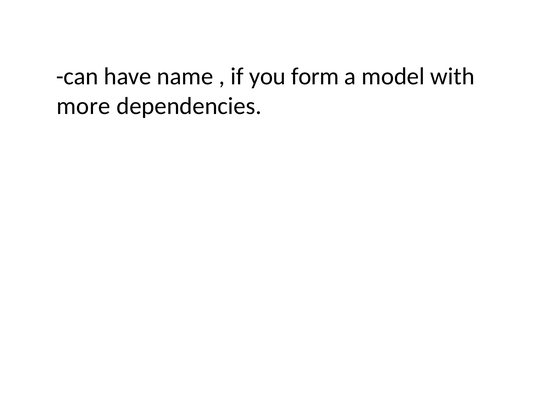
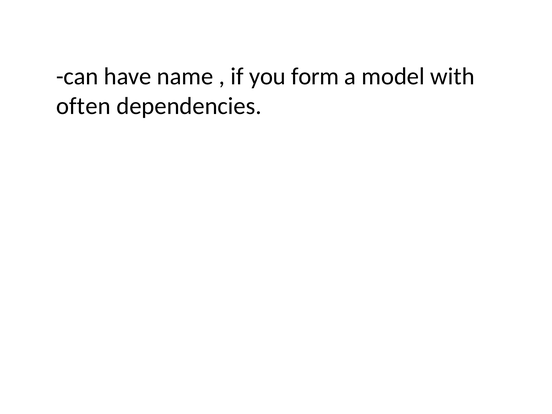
more: more -> often
